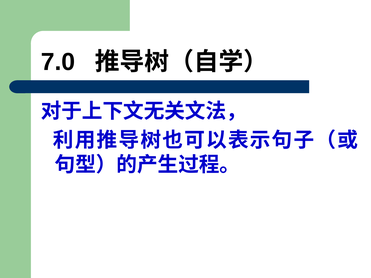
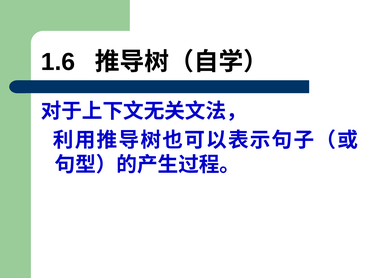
7.0: 7.0 -> 1.6
